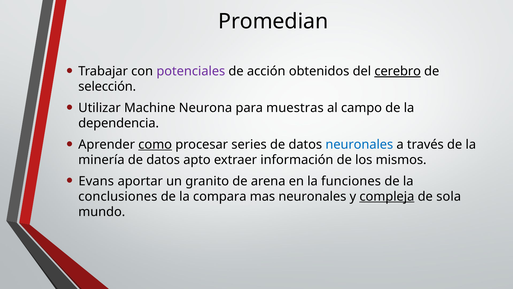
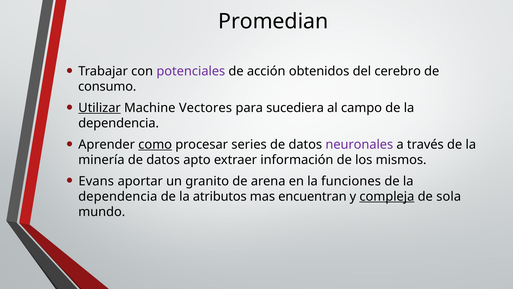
cerebro underline: present -> none
selección: selección -> consumo
Utilizar underline: none -> present
Neurona: Neurona -> Vectores
muestras: muestras -> sucediera
neuronales at (359, 144) colour: blue -> purple
conclusiones at (118, 196): conclusiones -> dependencia
compara: compara -> atributos
mas neuronales: neuronales -> encuentran
